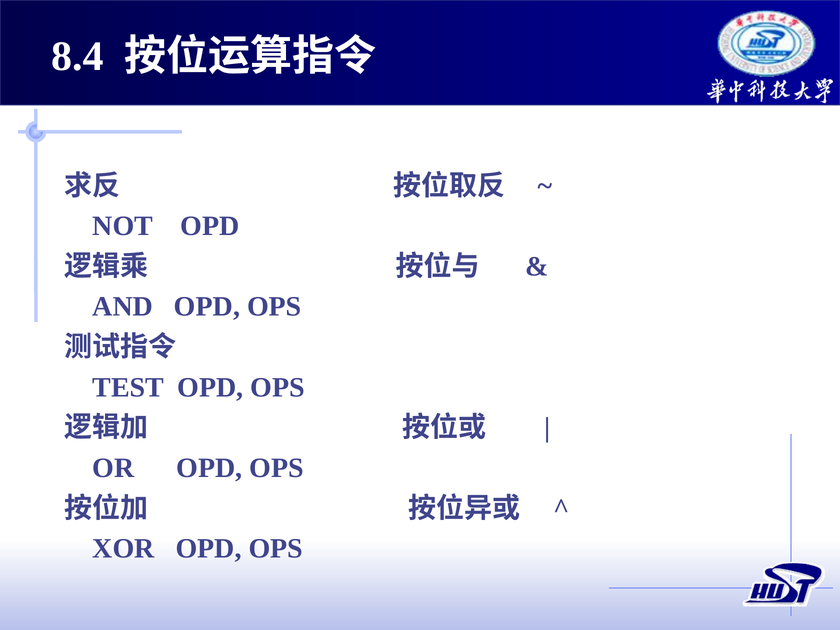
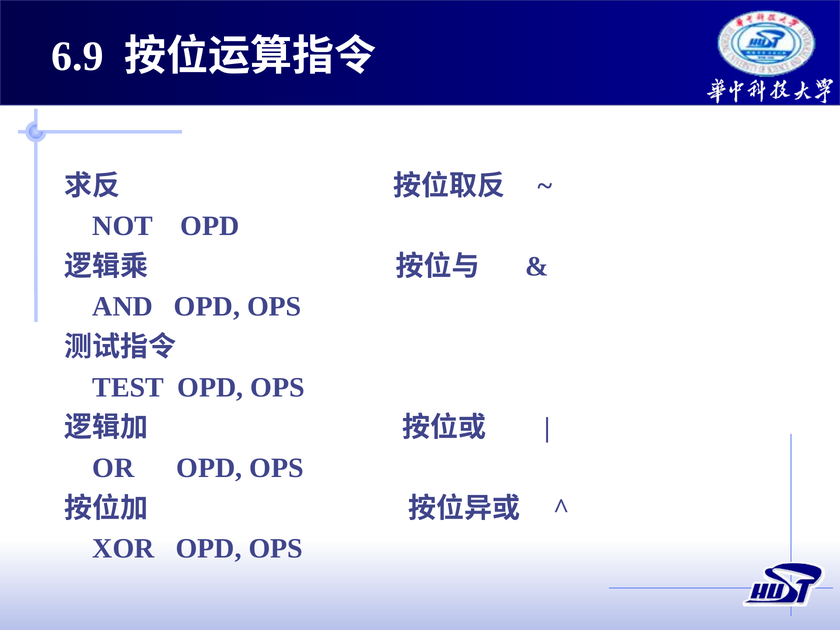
8.4: 8.4 -> 6.9
